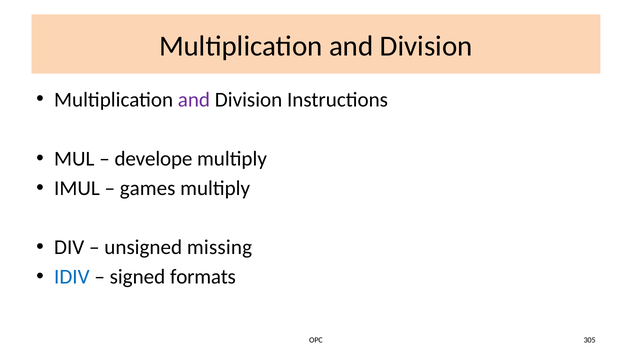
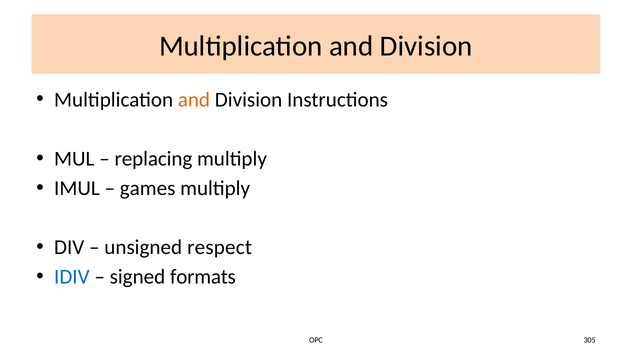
and at (194, 99) colour: purple -> orange
develope: develope -> replacing
missing: missing -> respect
